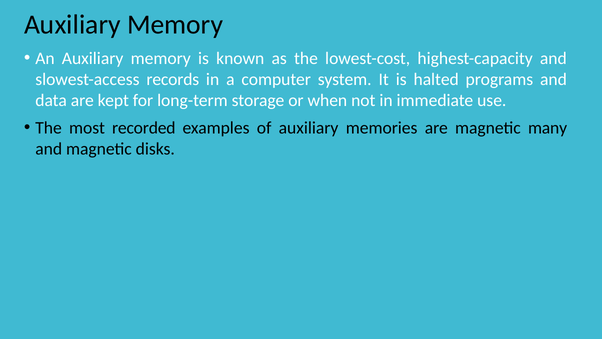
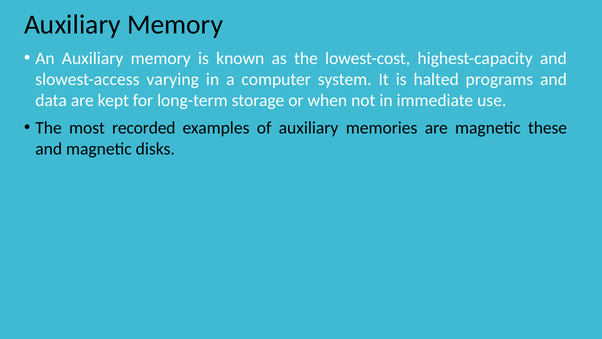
records: records -> varying
many: many -> these
